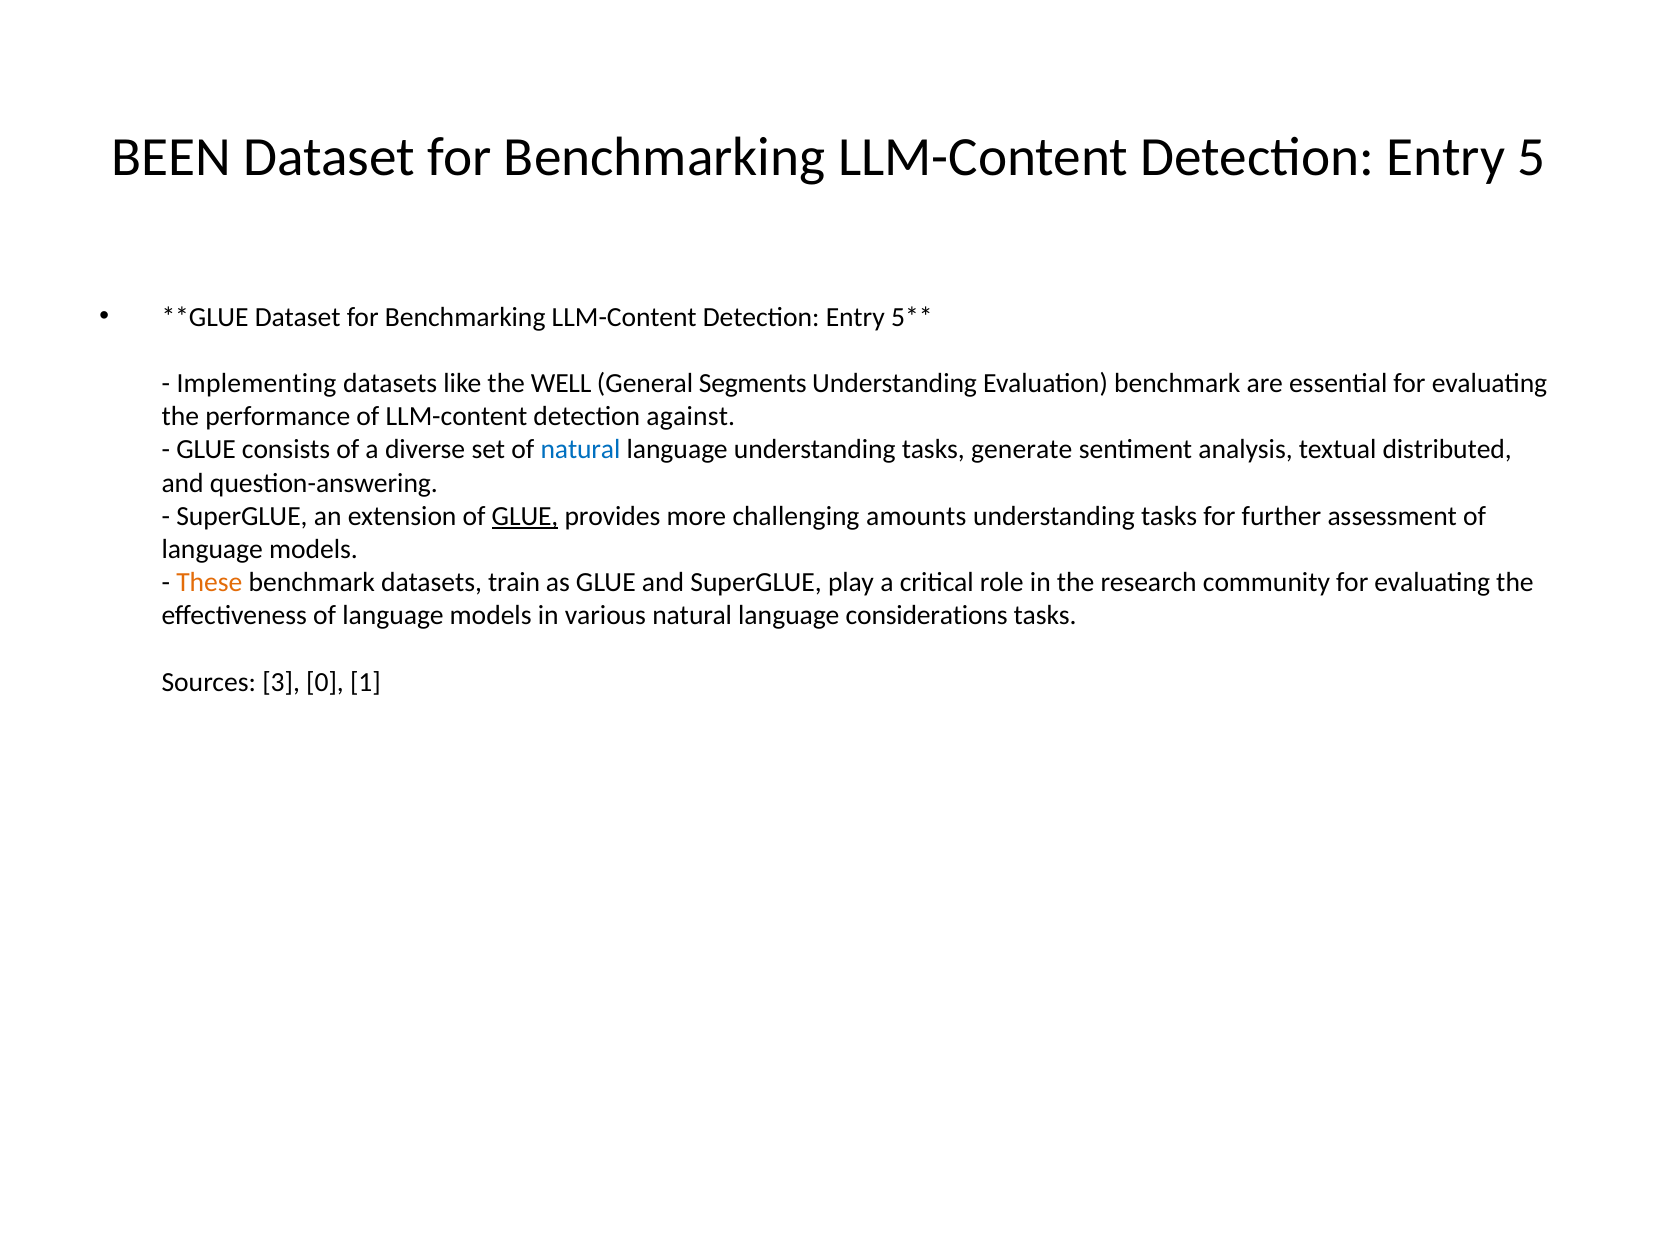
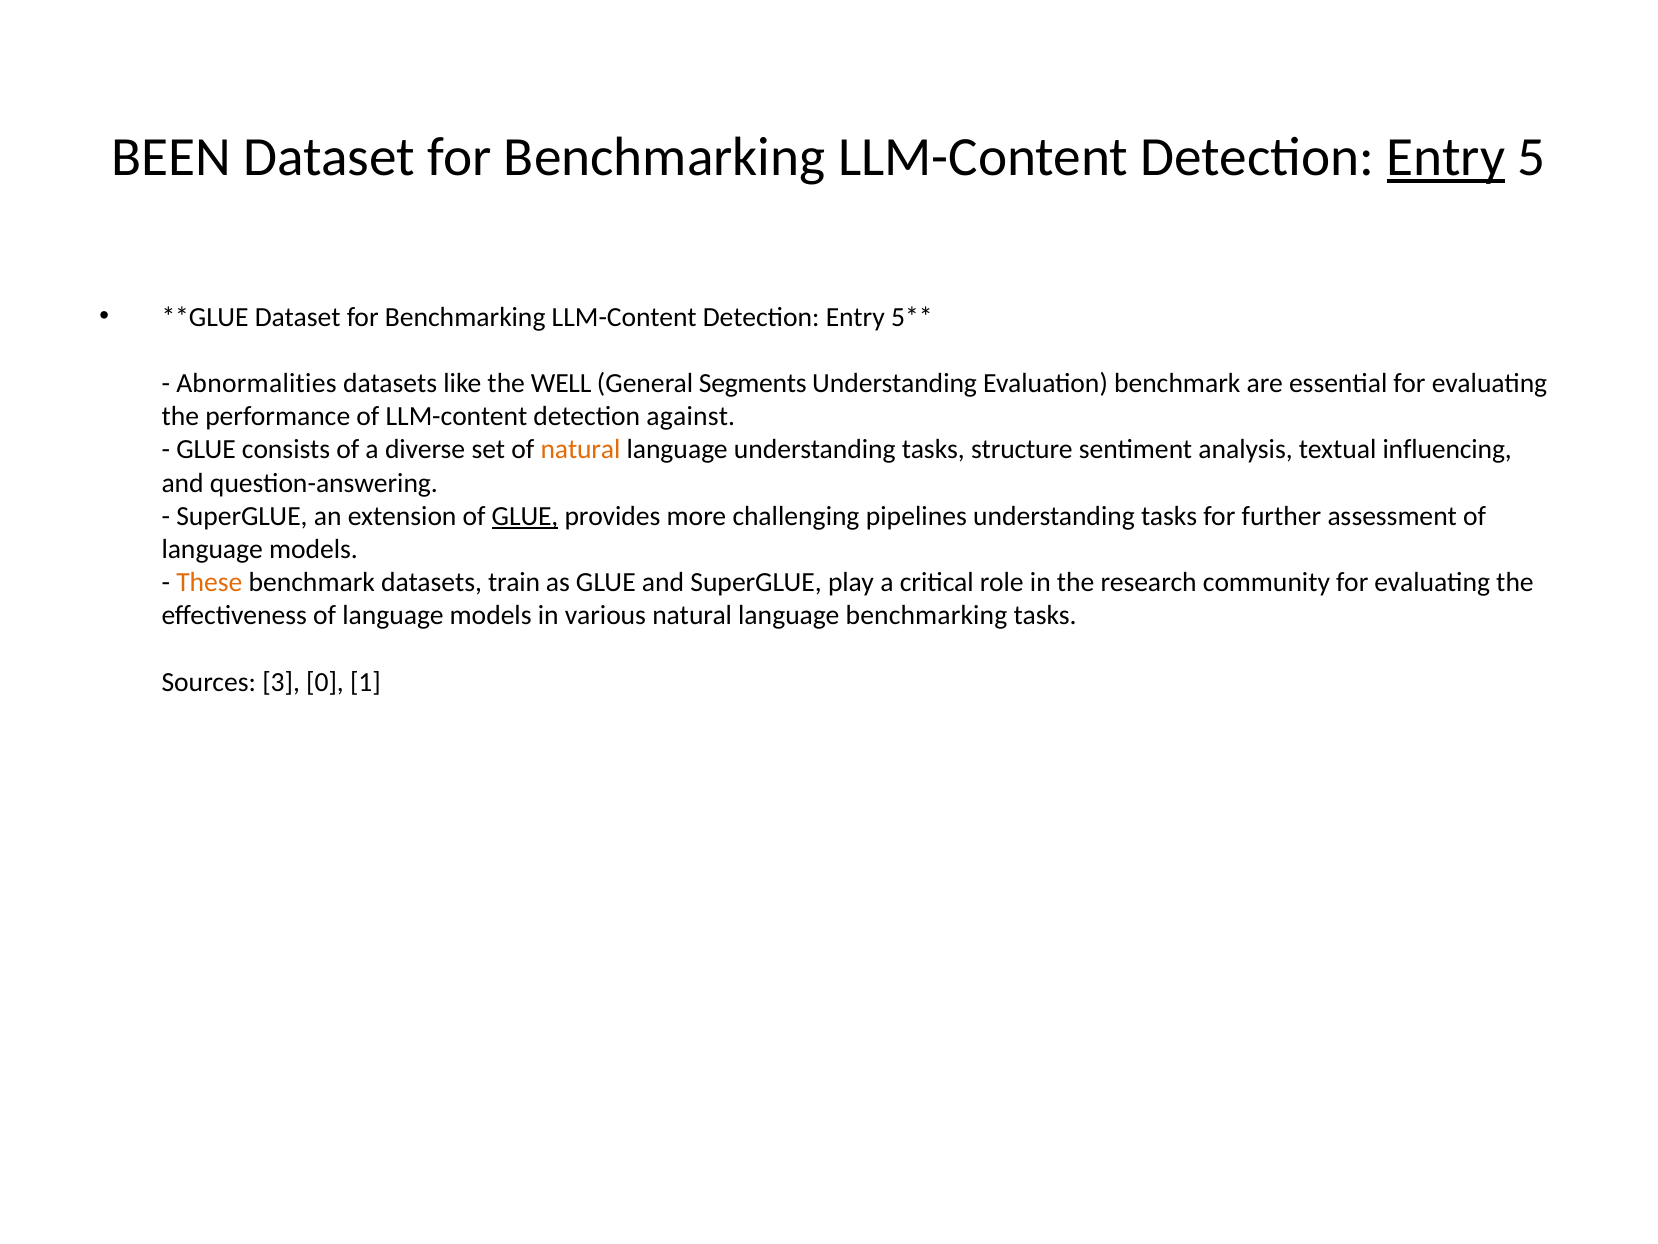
Entry at (1446, 157) underline: none -> present
Implementing: Implementing -> Abnormalities
natural at (580, 450) colour: blue -> orange
generate: generate -> structure
distributed: distributed -> influencing
amounts: amounts -> pipelines
language considerations: considerations -> benchmarking
